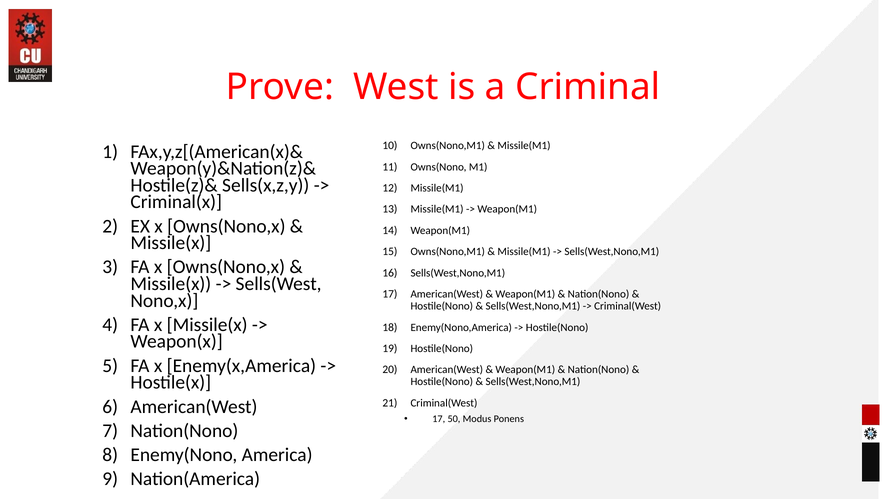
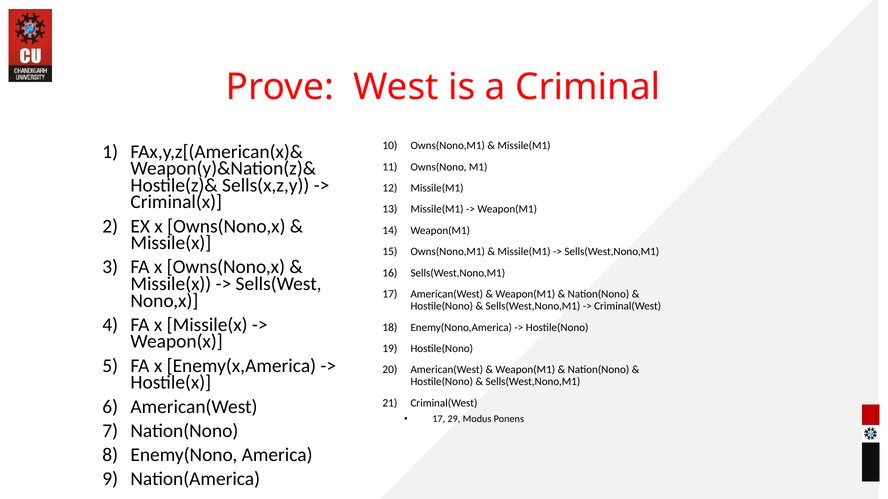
50: 50 -> 29
